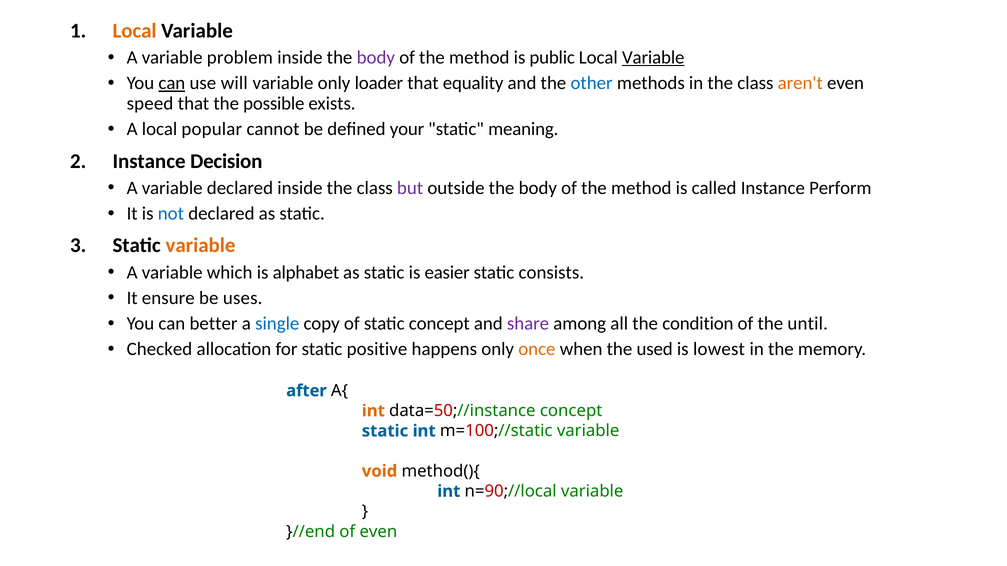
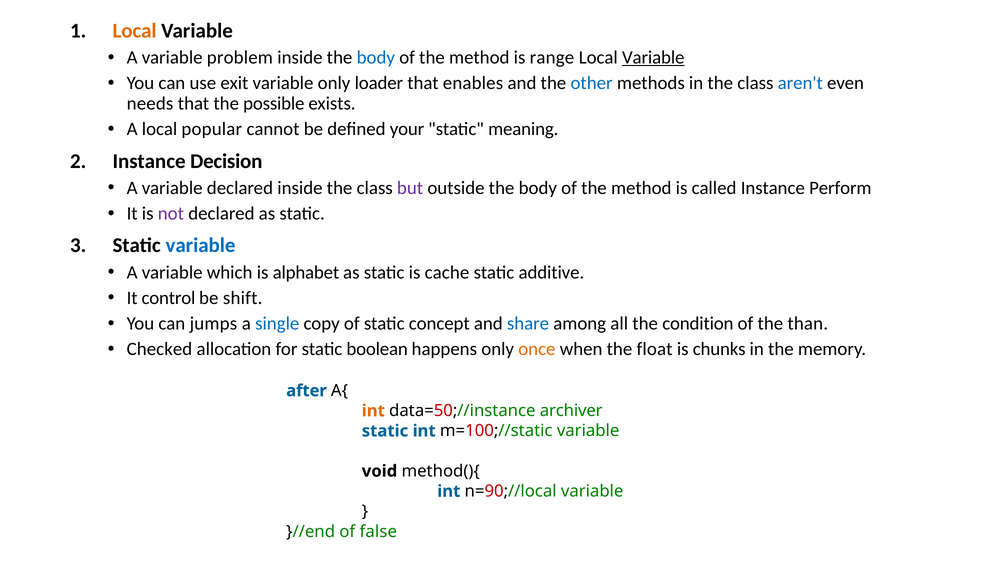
body at (376, 58) colour: purple -> blue
public: public -> range
can at (172, 83) underline: present -> none
will: will -> exit
equality: equality -> enables
aren't colour: orange -> blue
speed: speed -> needs
not colour: blue -> purple
variable at (201, 246) colour: orange -> blue
easier: easier -> cache
consists: consists -> additive
ensure: ensure -> control
uses: uses -> shift
better: better -> jumps
share colour: purple -> blue
until: until -> than
positive: positive -> boolean
used: used -> float
lowest: lowest -> chunks
data=50;//instance concept: concept -> archiver
void colour: orange -> black
of even: even -> false
